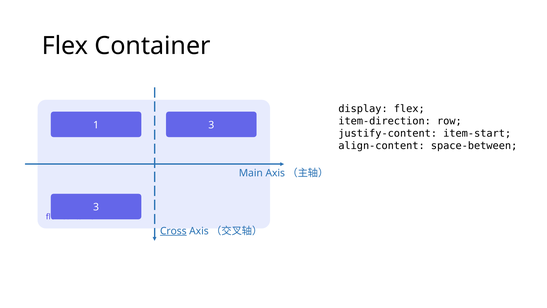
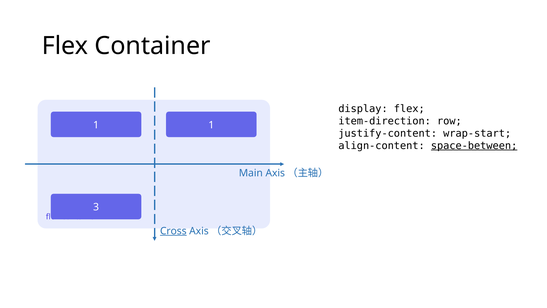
1 3: 3 -> 1
item-start: item-start -> wrap-start
space-between underline: none -> present
